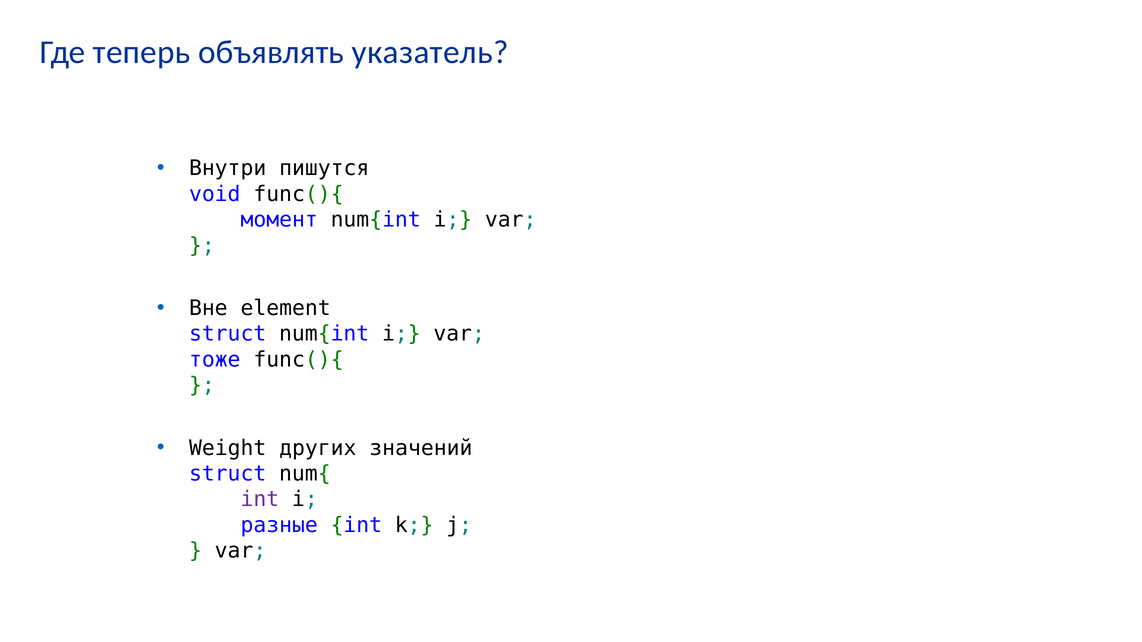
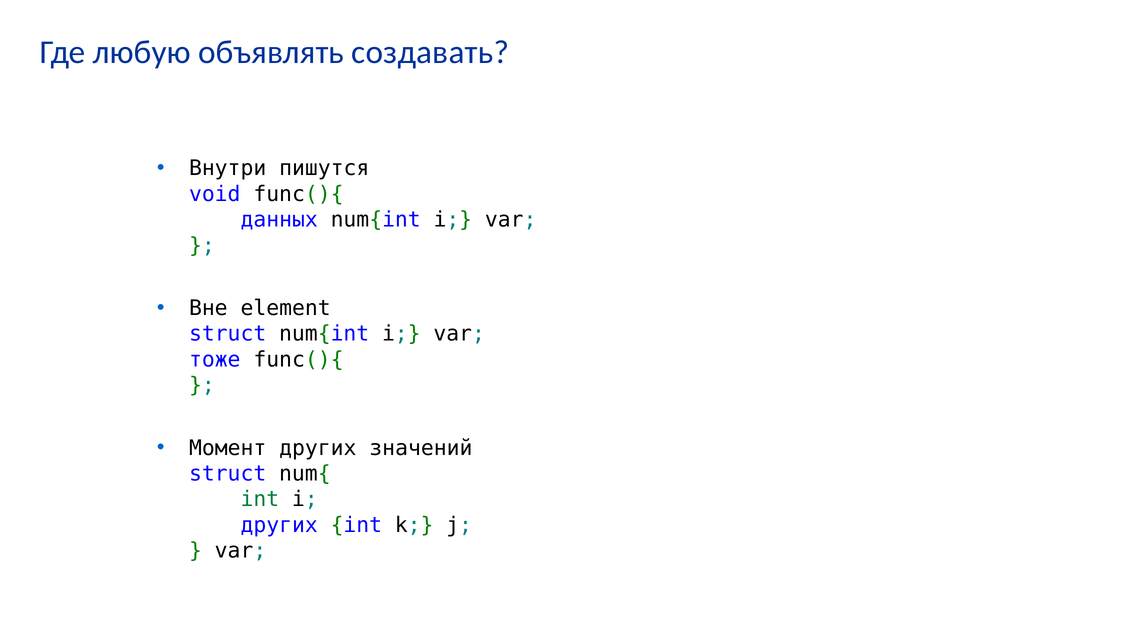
теперь: теперь -> любую
указатель: указатель -> создавать
момент: момент -> данных
Weight: Weight -> Момент
int at (260, 500) colour: purple -> green
разные at (279, 525): разные -> других
